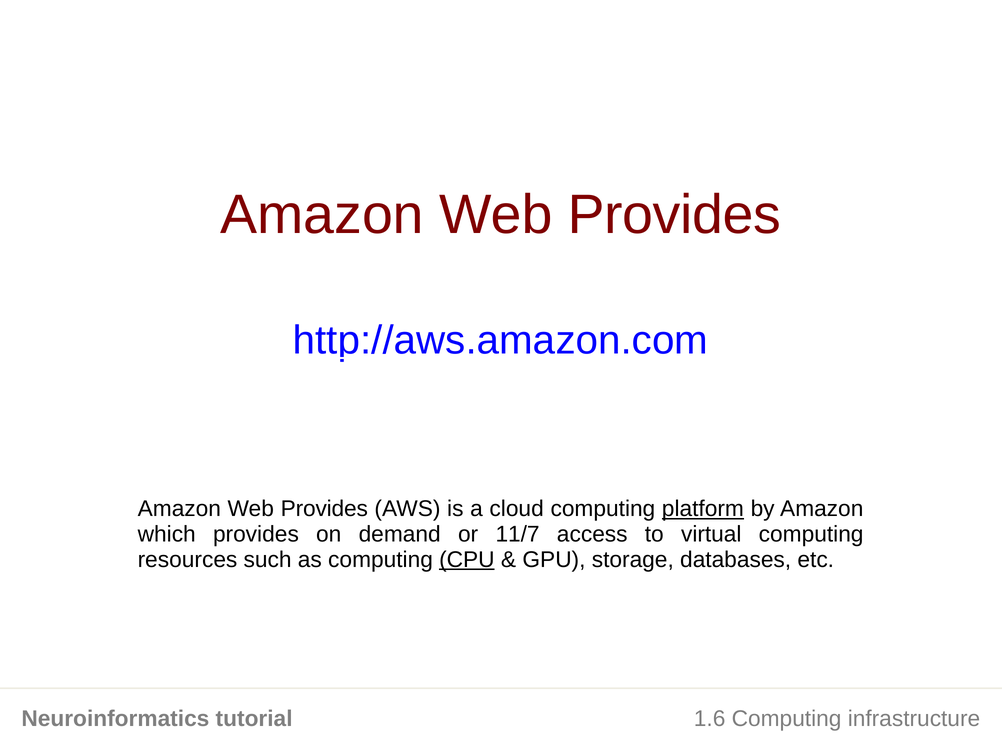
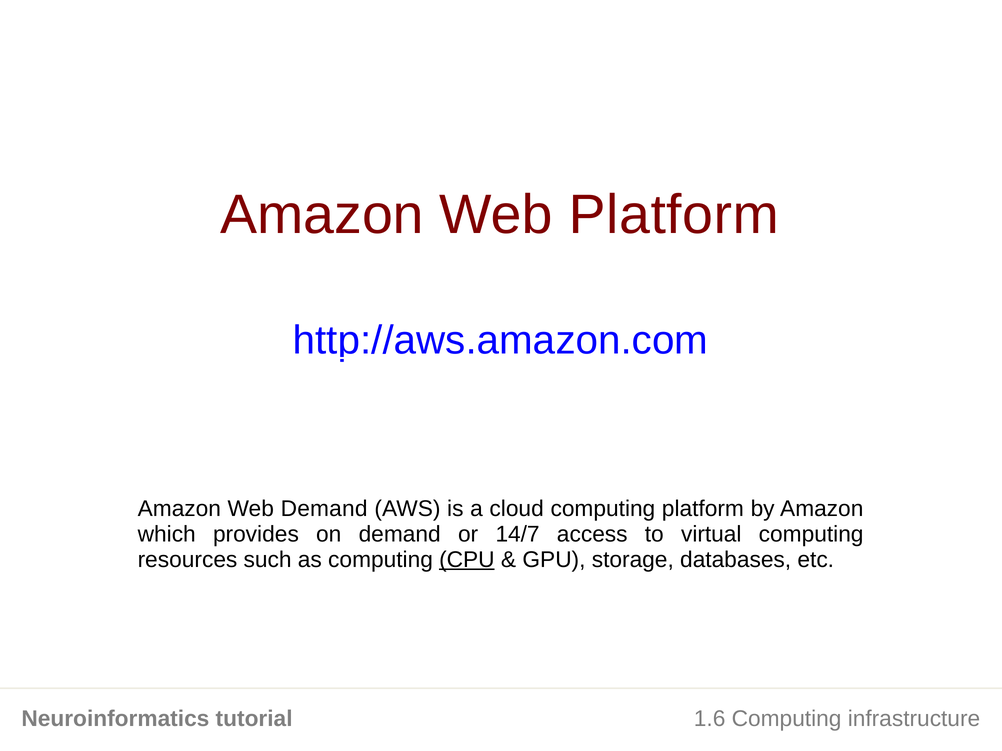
Provides at (674, 215): Provides -> Platform
Provides at (324, 509): Provides -> Demand
platform at (703, 509) underline: present -> none
11/7: 11/7 -> 14/7
